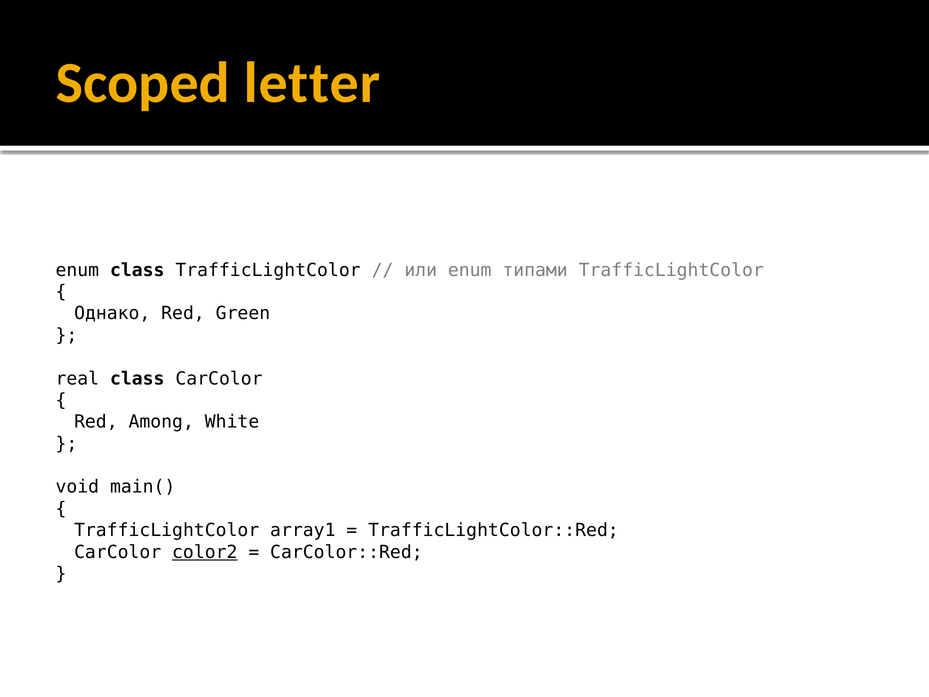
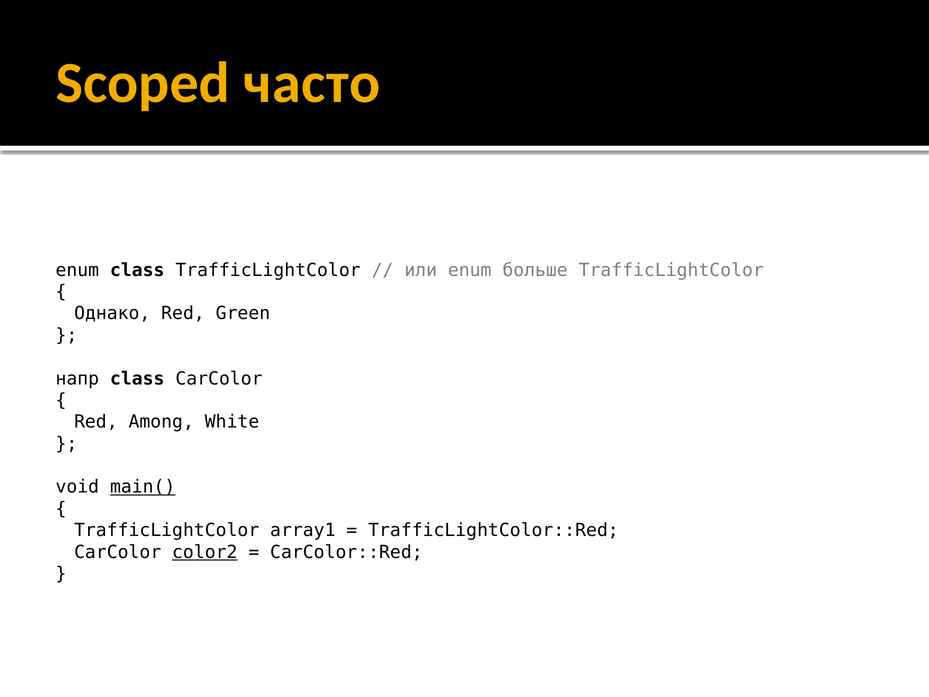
letter: letter -> часто
типами: типами -> больше
real: real -> напр
main( underline: none -> present
